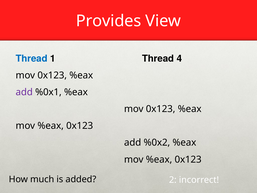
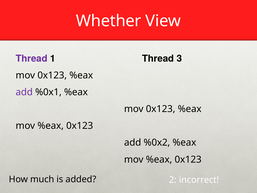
Provides: Provides -> Whether
Thread at (32, 58) colour: blue -> purple
4: 4 -> 3
